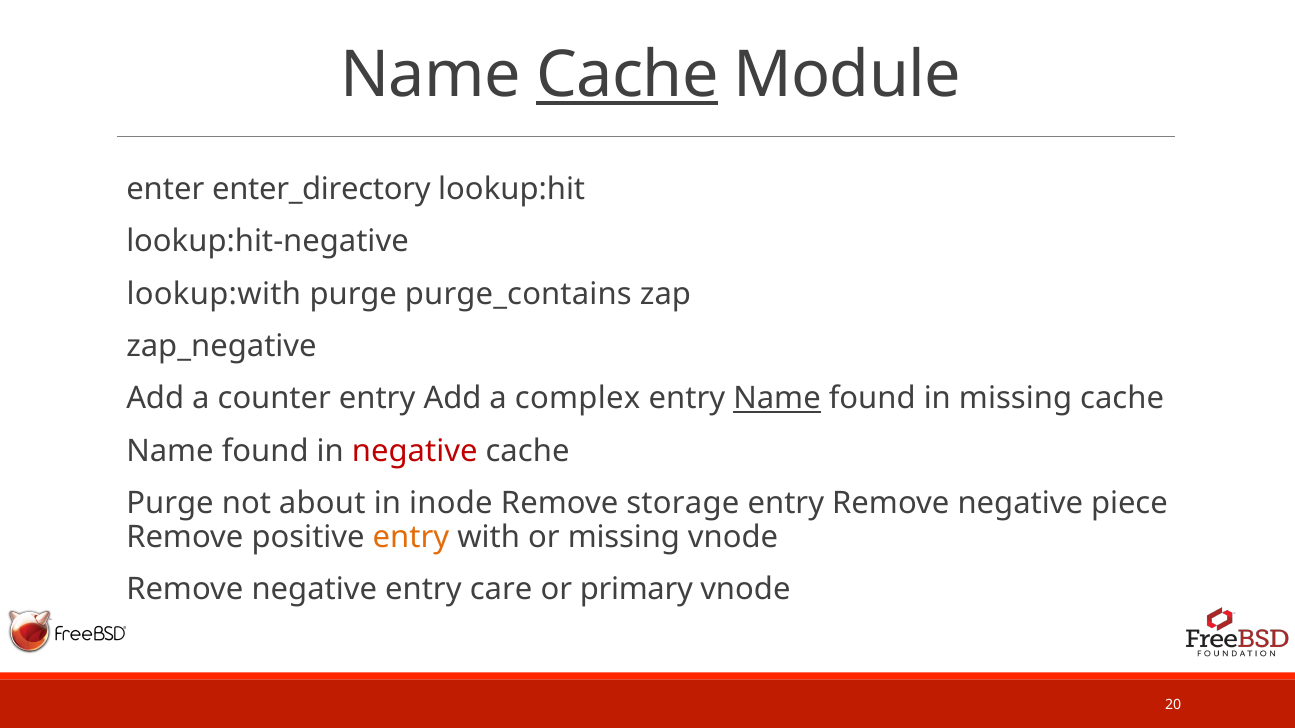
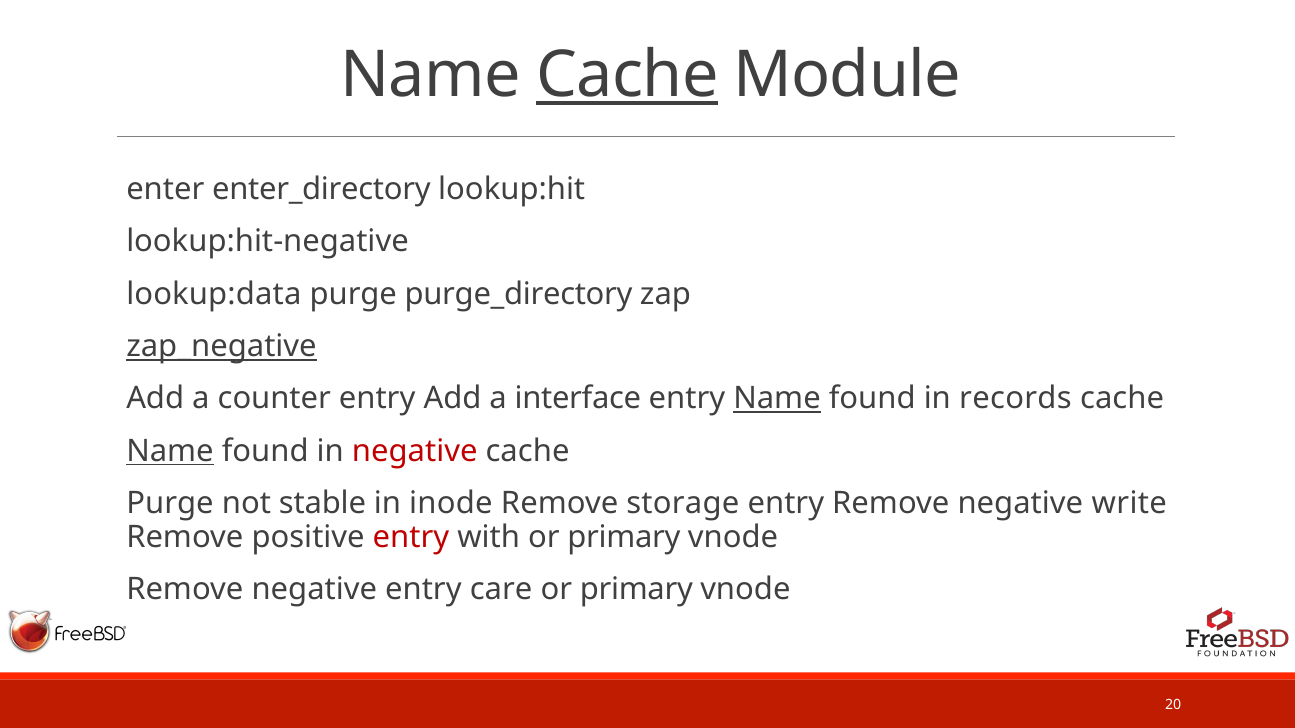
lookup:with: lookup:with -> lookup:data
purge_contains: purge_contains -> purge_directory
zap_negative underline: none -> present
complex: complex -> interface
in missing: missing -> records
Name at (170, 451) underline: none -> present
about: about -> stable
piece: piece -> write
entry at (411, 537) colour: orange -> red
with or missing: missing -> primary
